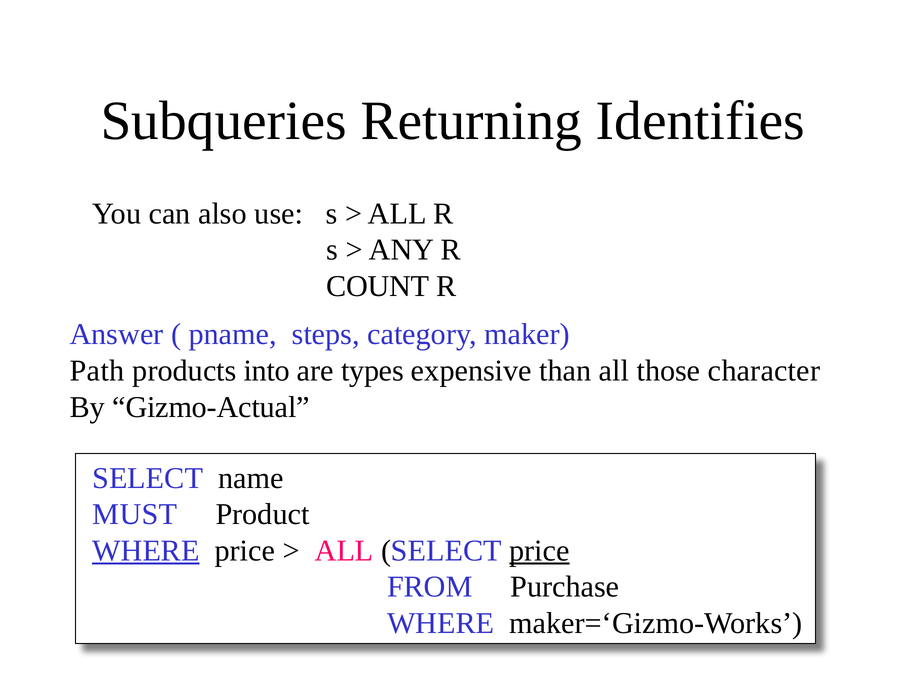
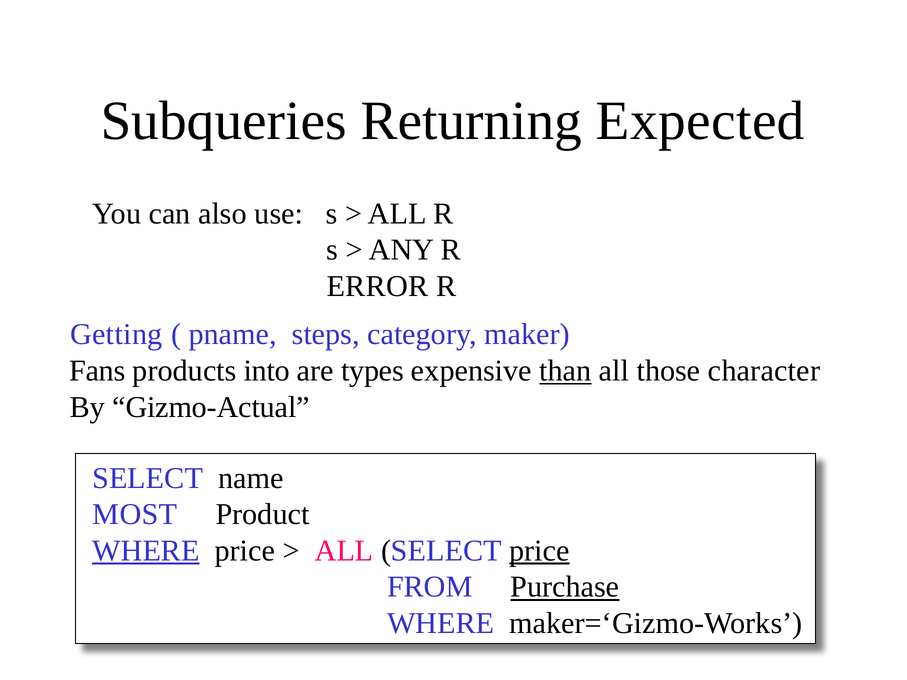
Identifies: Identifies -> Expected
COUNT: COUNT -> ERROR
Answer: Answer -> Getting
Path: Path -> Fans
than underline: none -> present
MUST: MUST -> MOST
Purchase underline: none -> present
